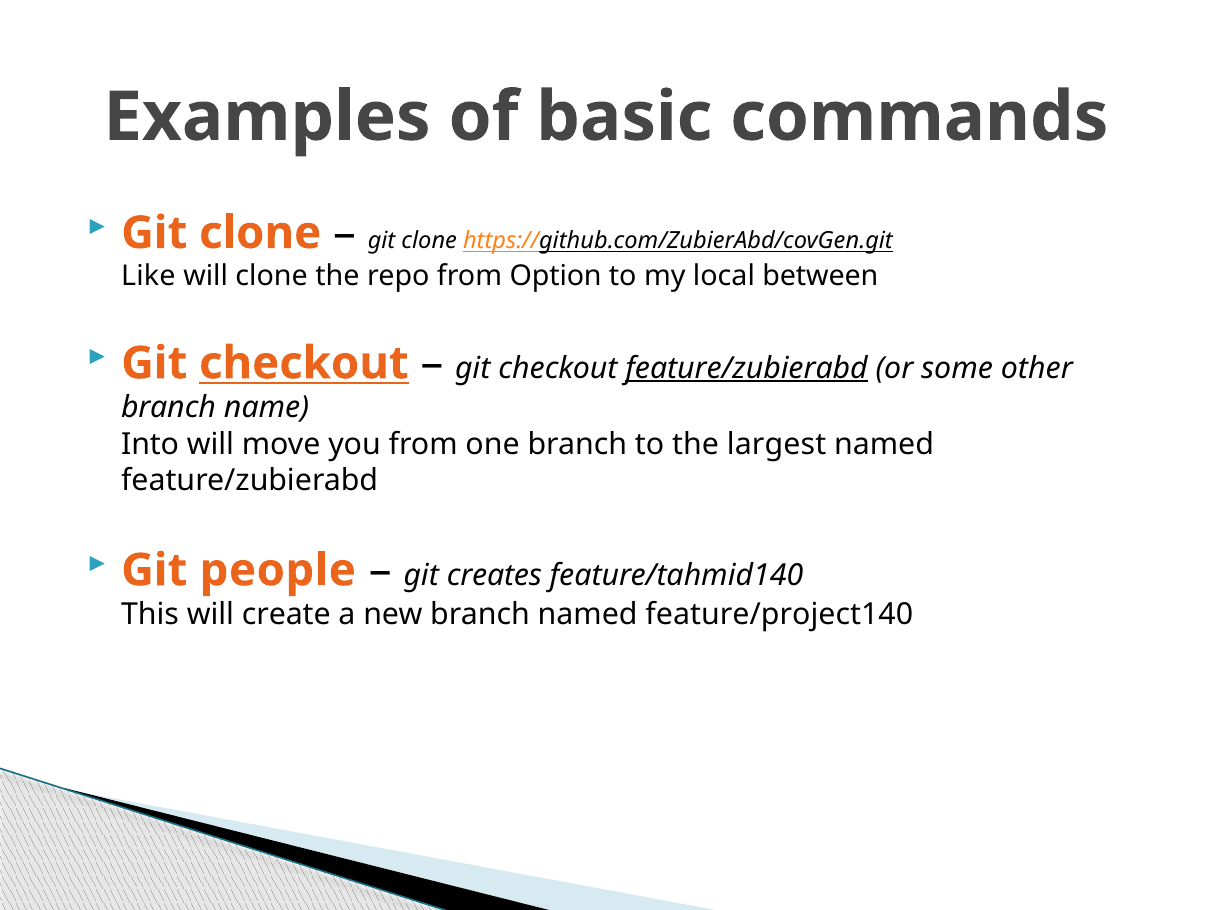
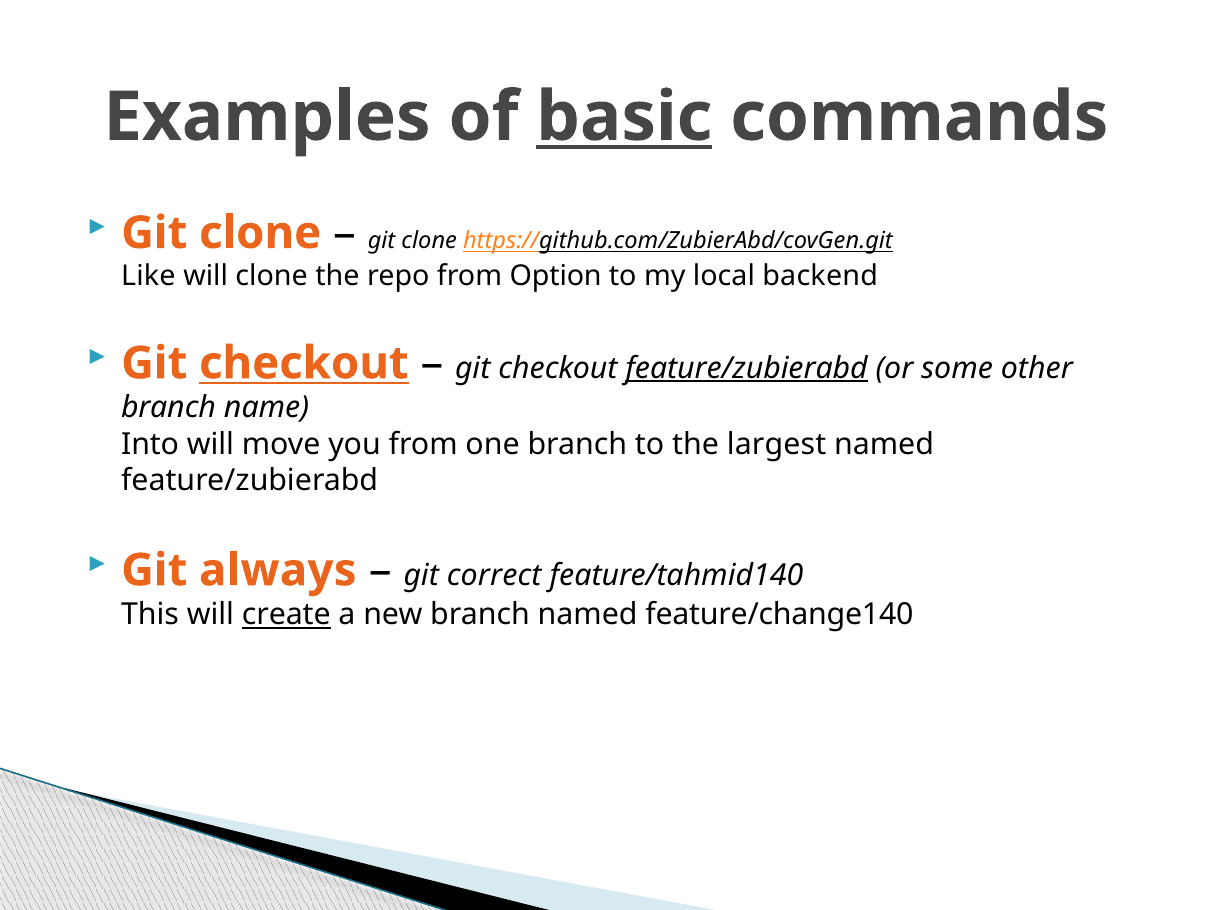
basic underline: none -> present
between: between -> backend
people: people -> always
creates: creates -> correct
create underline: none -> present
feature/project140: feature/project140 -> feature/change140
